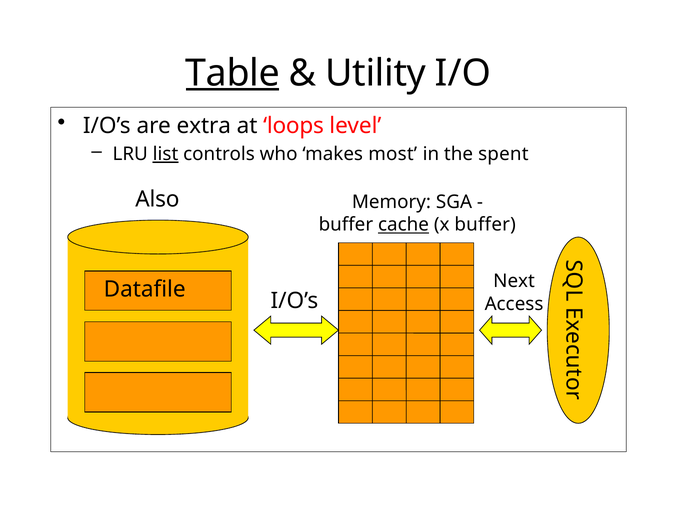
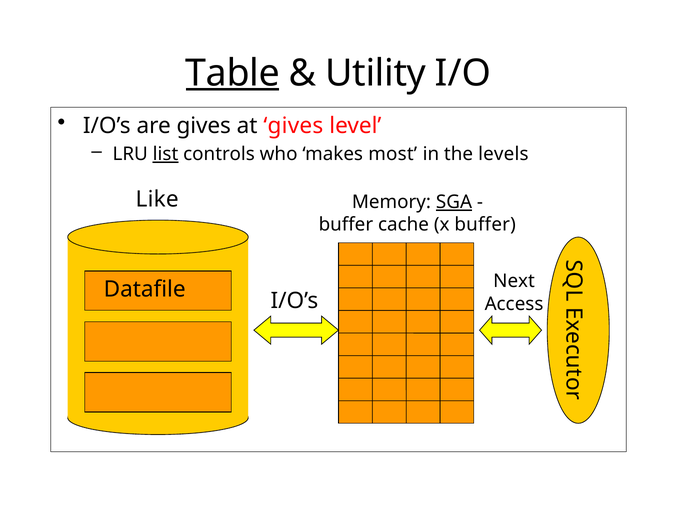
are extra: extra -> gives
at loops: loops -> gives
spent: spent -> levels
Also: Also -> Like
SGA underline: none -> present
cache underline: present -> none
